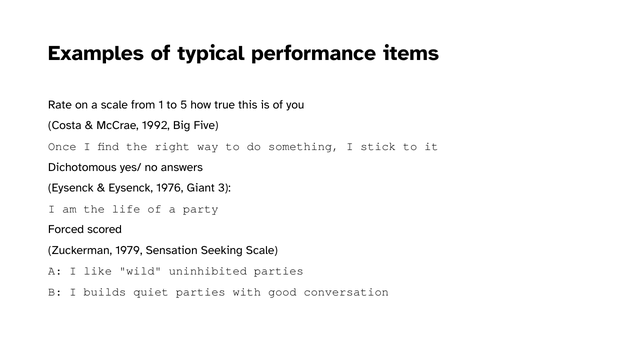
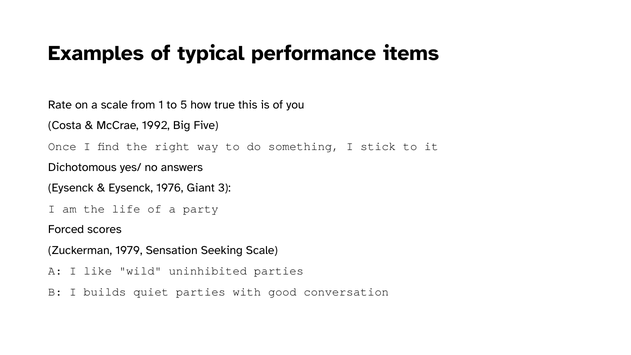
scored: scored -> scores
